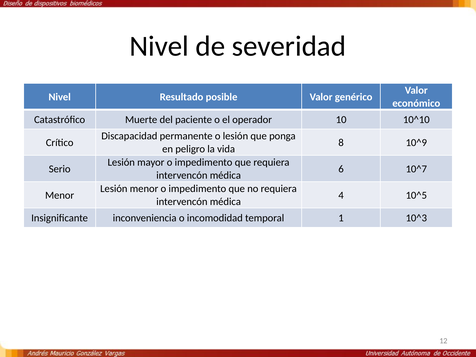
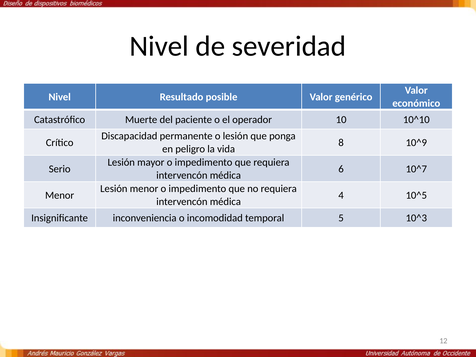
1: 1 -> 5
